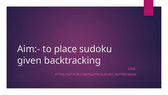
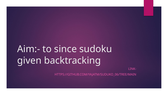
place: place -> since
